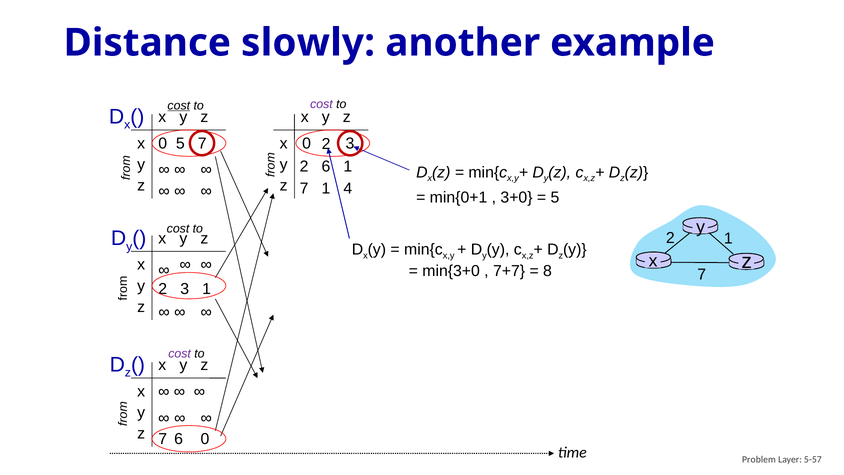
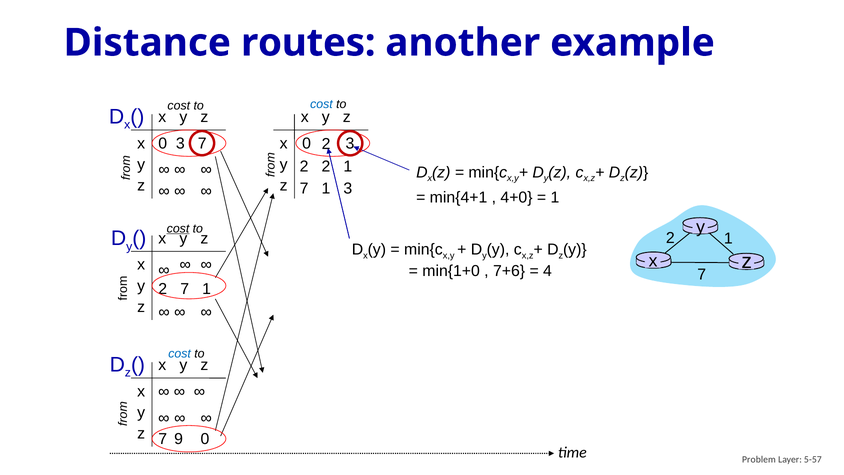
slowly: slowly -> routes
cost at (321, 104) colour: purple -> blue
cost at (179, 105) underline: present -> none
0 5: 5 -> 3
2 6: 6 -> 2
7 1 4: 4 -> 3
min{0+1: min{0+1 -> min{4+1
3+0: 3+0 -> 4+0
5 at (555, 198): 5 -> 1
cost at (178, 228) underline: none -> present
min{3+0: min{3+0 -> min{1+0
7+7: 7+7 -> 7+6
8: 8 -> 4
3 at (185, 289): 3 -> 7
cost at (180, 353) colour: purple -> blue
7 6: 6 -> 9
